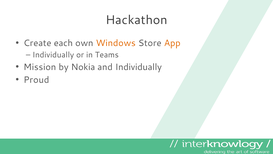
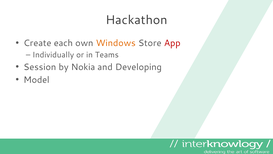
App colour: orange -> red
Mission: Mission -> Session
and Individually: Individually -> Developing
Proud: Proud -> Model
